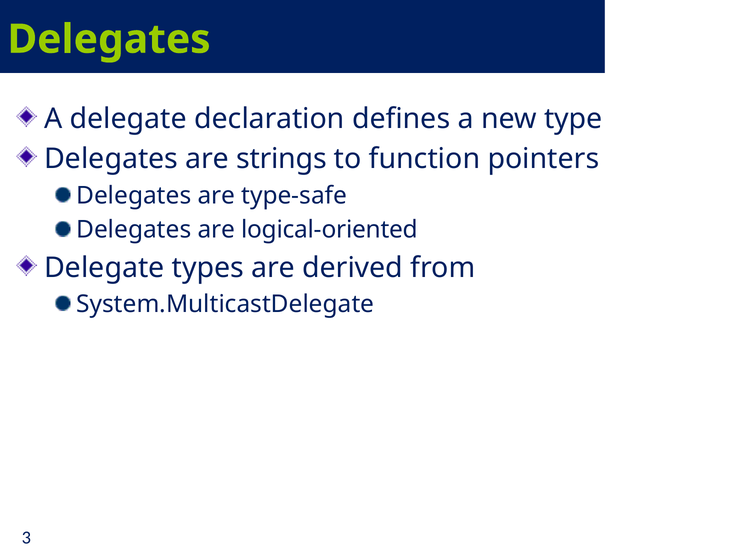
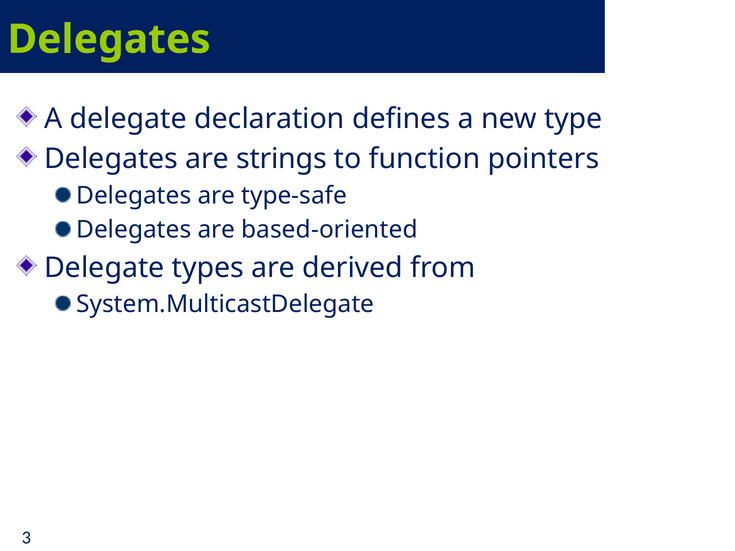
logical-oriented: logical-oriented -> based-oriented
